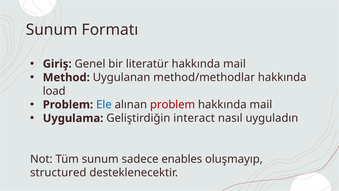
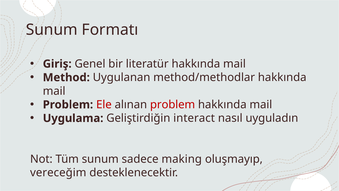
load at (54, 91): load -> mail
Ele colour: blue -> red
enables: enables -> making
structured: structured -> vereceğim
